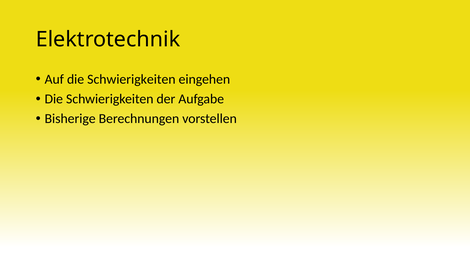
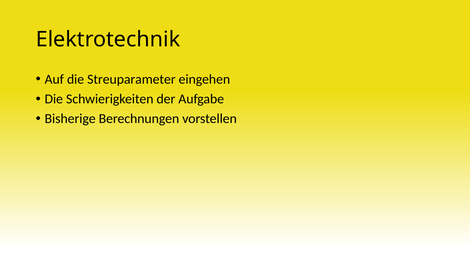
Auf die Schwierigkeiten: Schwierigkeiten -> Streuparameter
